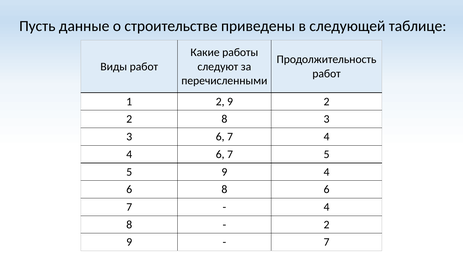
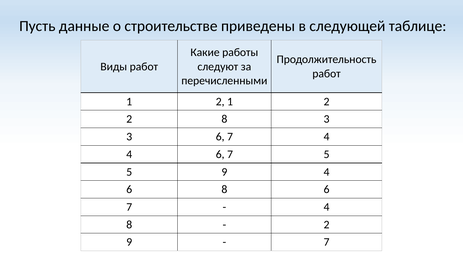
1 2 9: 9 -> 1
